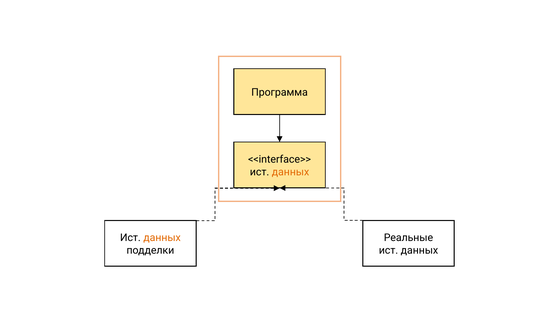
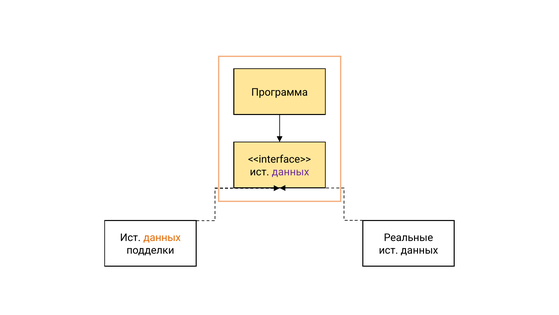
данных at (290, 172) colour: orange -> purple
